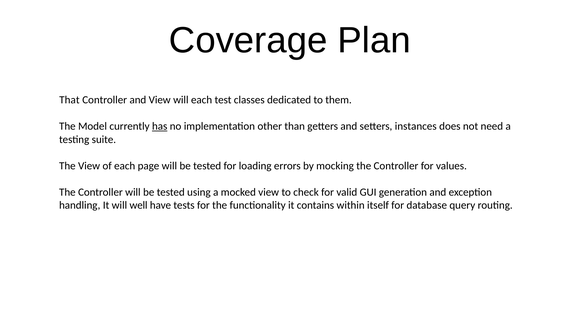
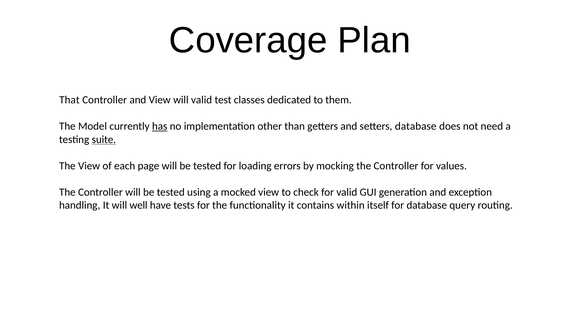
will each: each -> valid
setters instances: instances -> database
suite underline: none -> present
